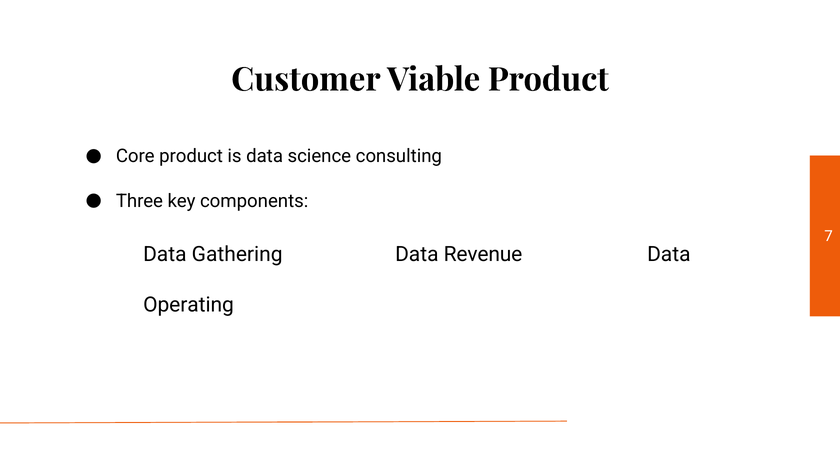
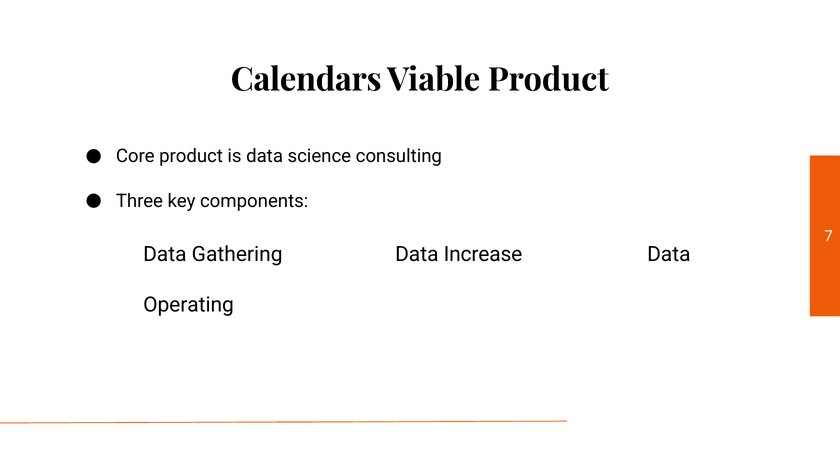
Customer: Customer -> Calendars
Revenue: Revenue -> Increase
